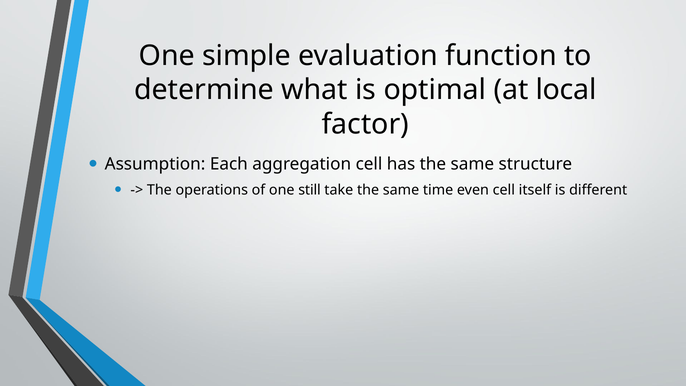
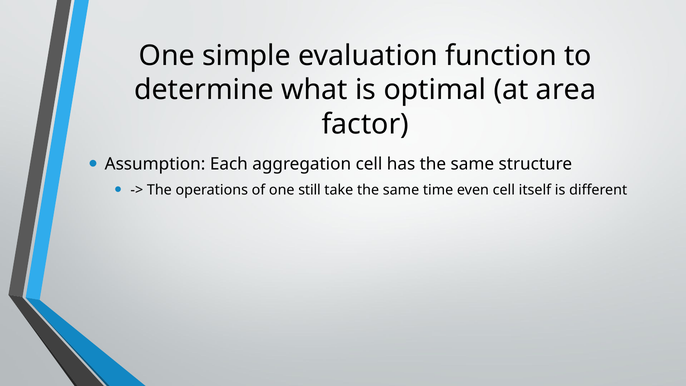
local: local -> area
